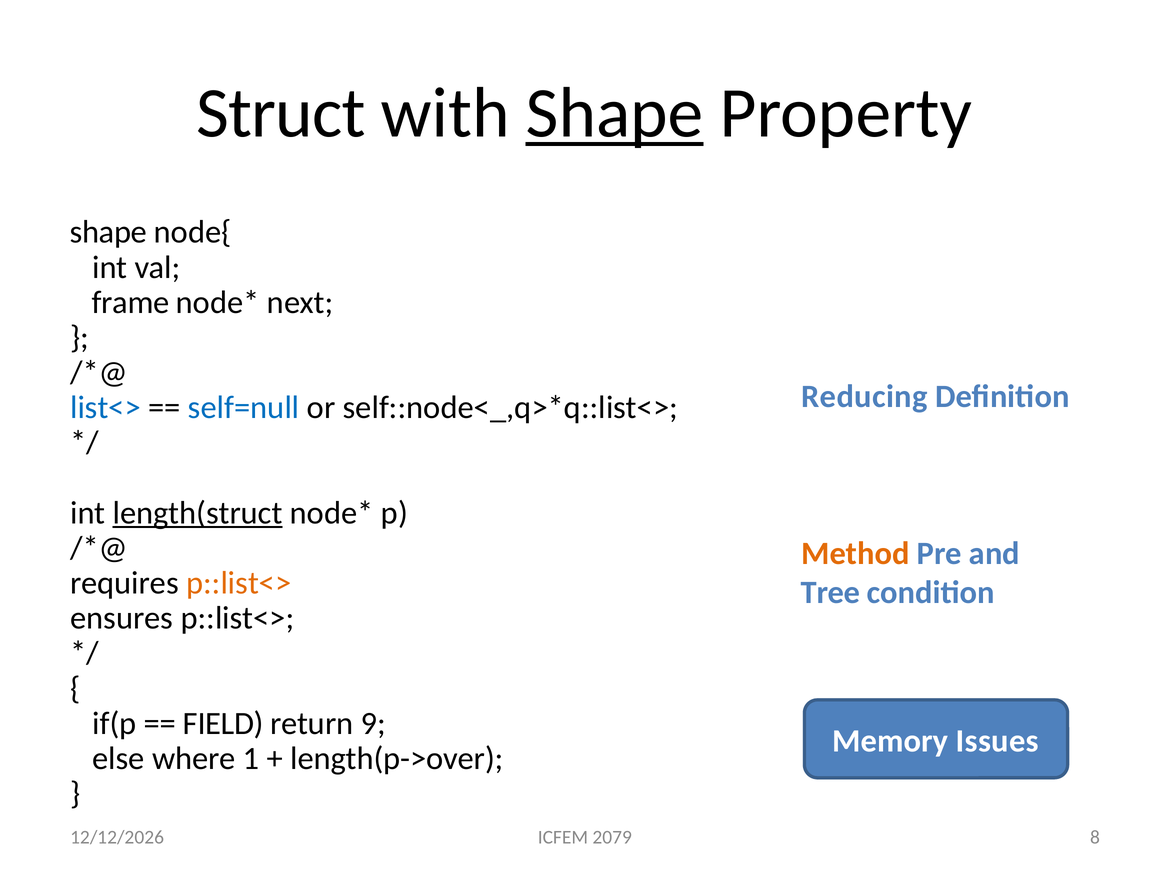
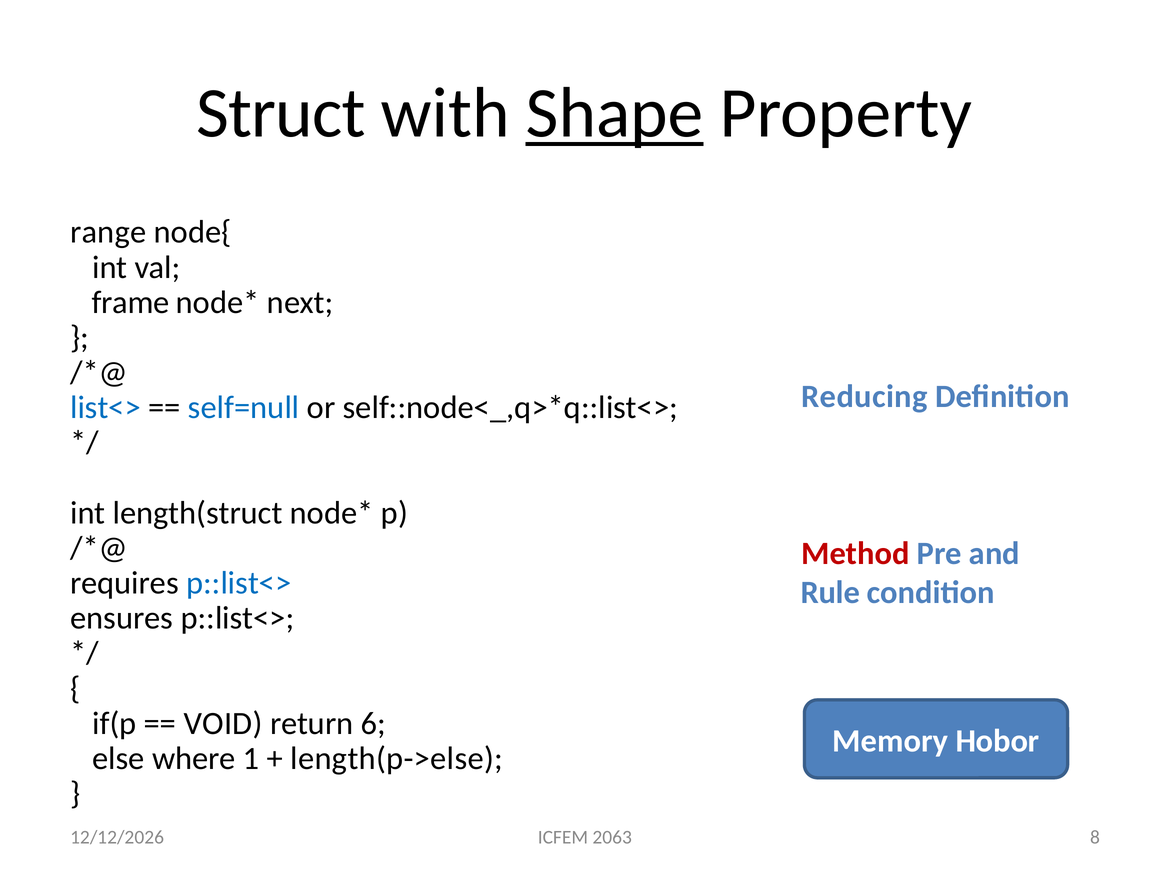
shape at (108, 232): shape -> range
length(struct underline: present -> none
Method colour: orange -> red
p::list<> at (239, 583) colour: orange -> blue
Tree: Tree -> Rule
FIELD: FIELD -> VOID
9: 9 -> 6
Issues: Issues -> Hobor
length(p->over: length(p->over -> length(p->else
2079: 2079 -> 2063
